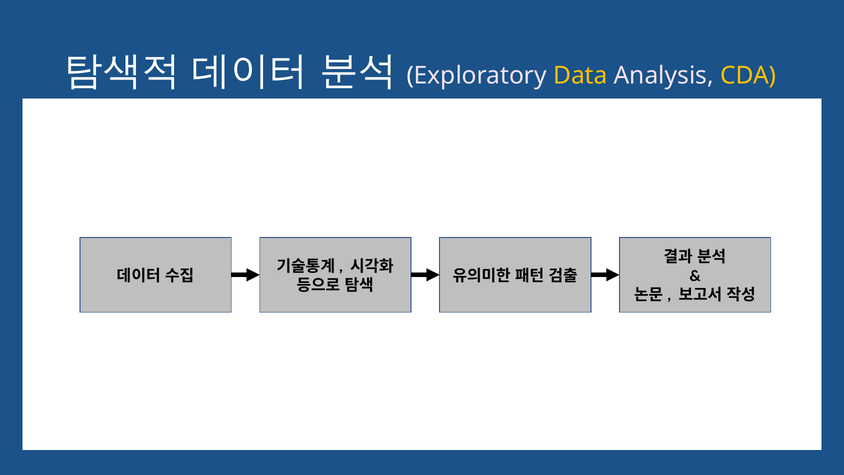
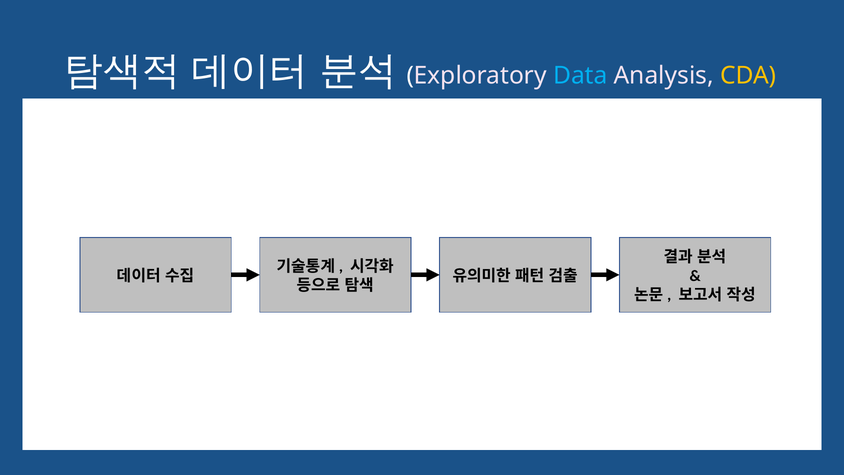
Data colour: yellow -> light blue
